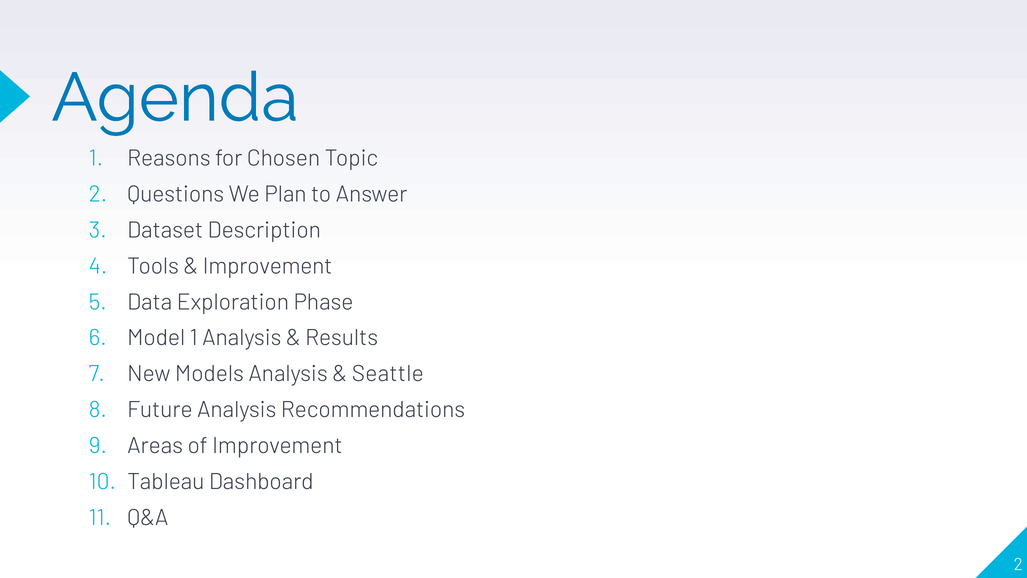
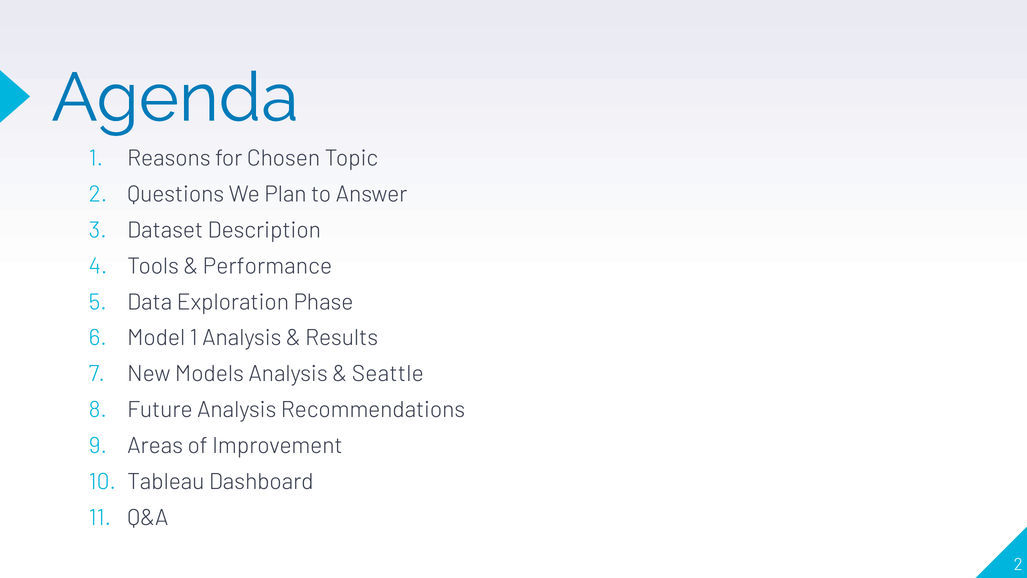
Improvement at (268, 266): Improvement -> Performance
